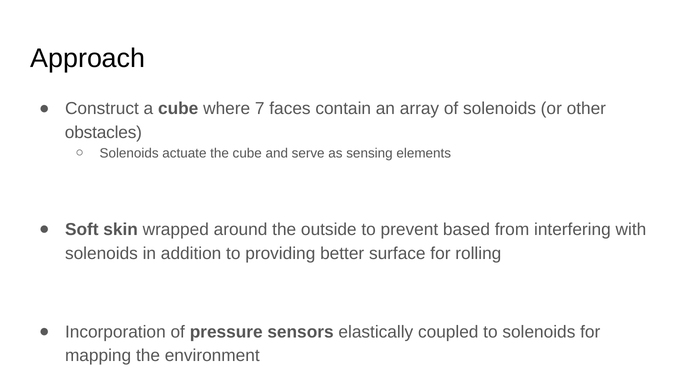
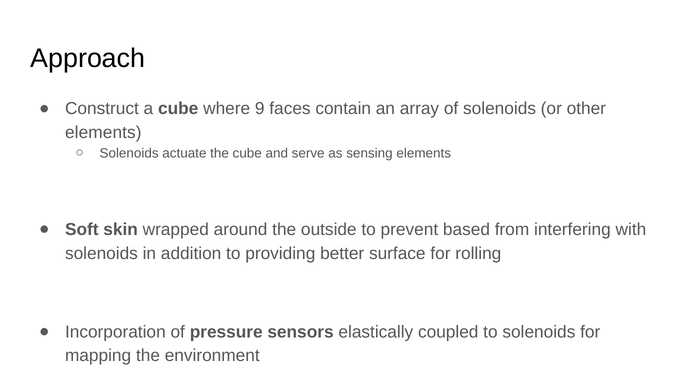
7: 7 -> 9
obstacles at (103, 132): obstacles -> elements
